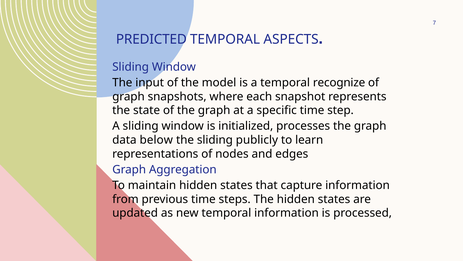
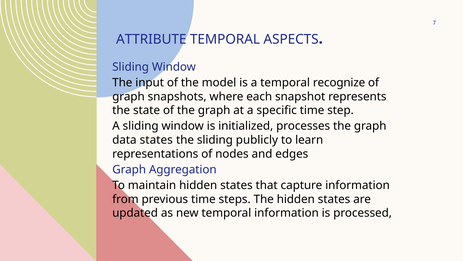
PREDICTED: PREDICTED -> ATTRIBUTE
data below: below -> states
